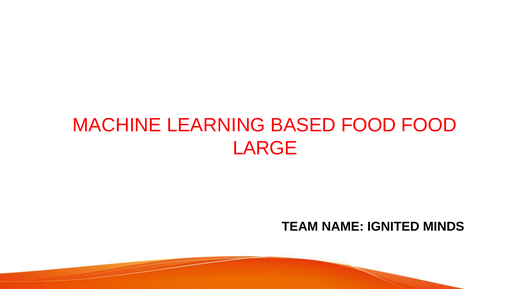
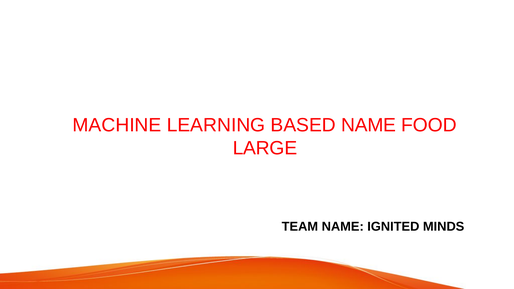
BASED FOOD: FOOD -> NAME
